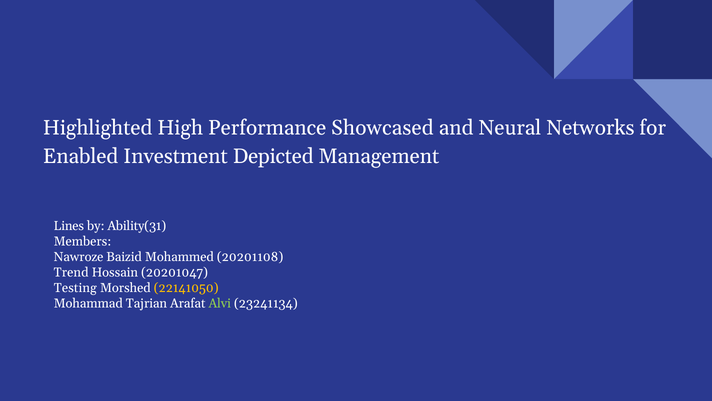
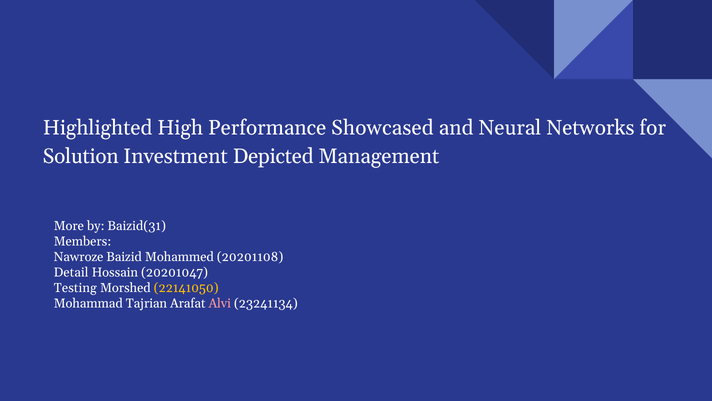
Enabled: Enabled -> Solution
Lines: Lines -> More
Ability(31: Ability(31 -> Baizid(31
Trend: Trend -> Detail
Alvi colour: light green -> pink
